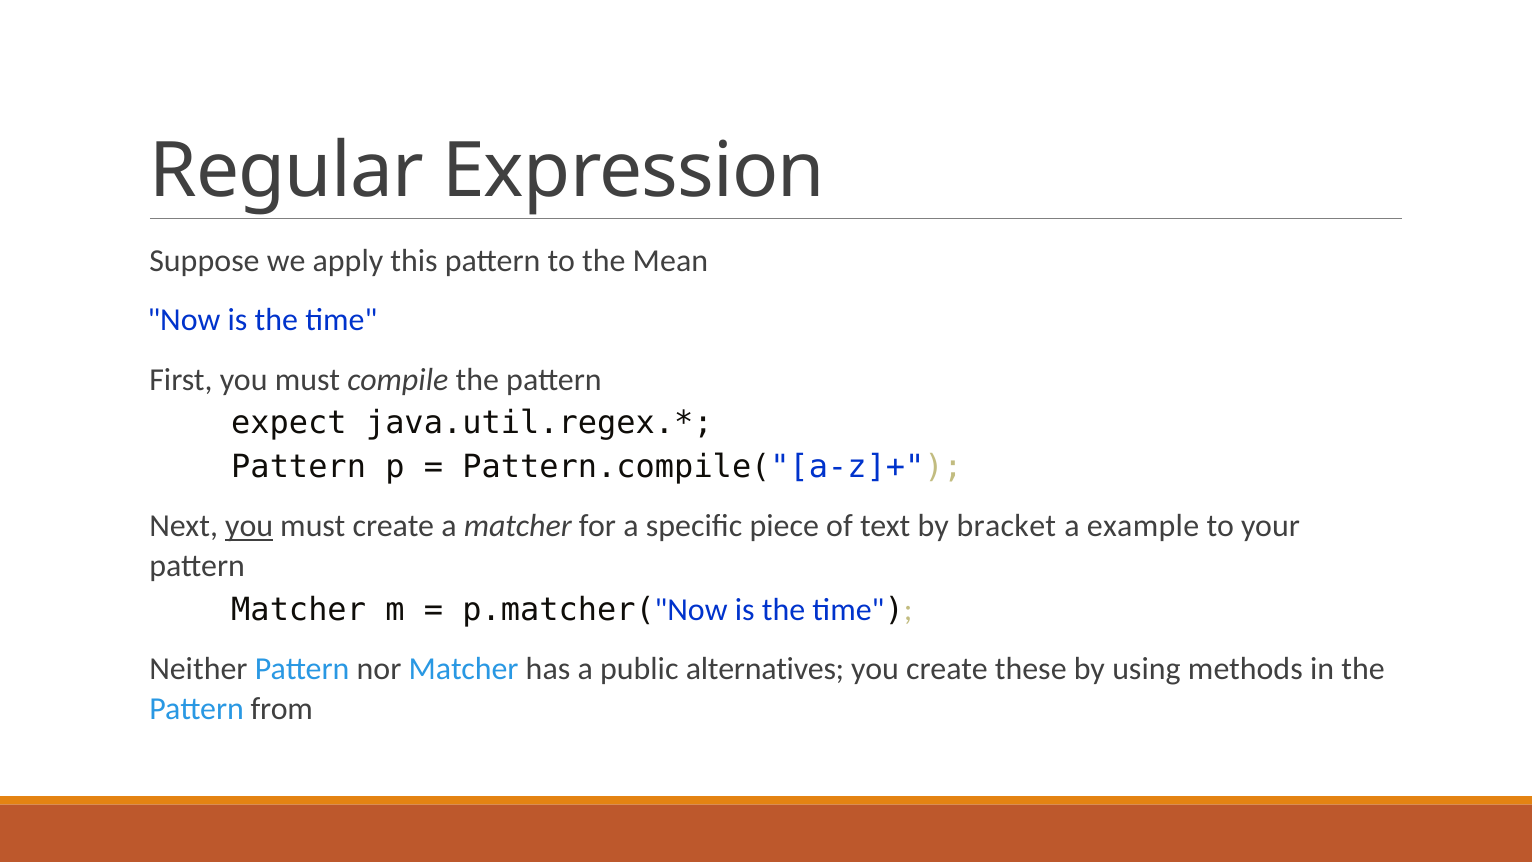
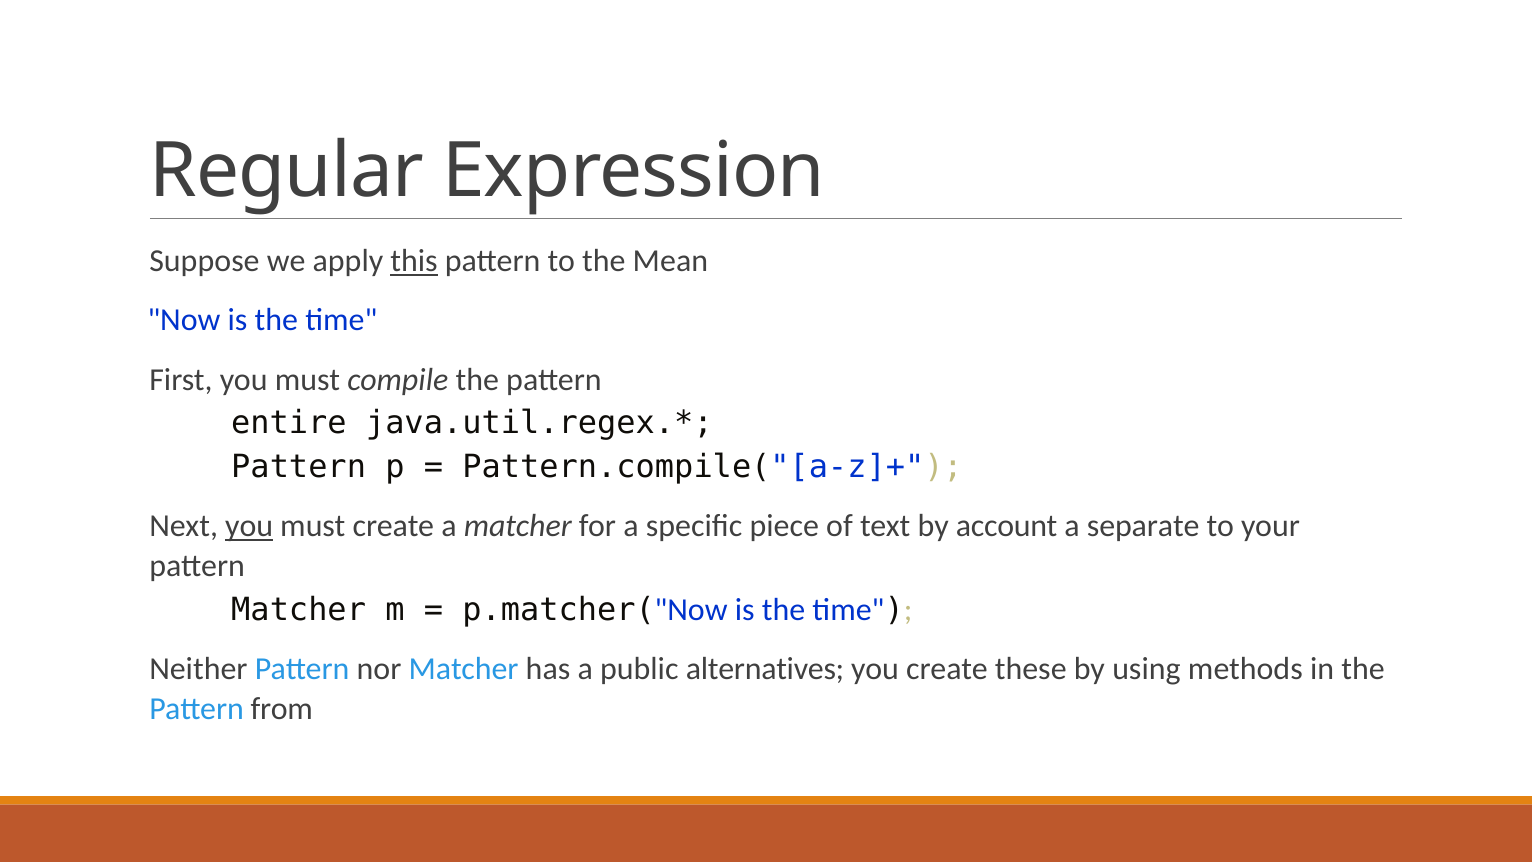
this underline: none -> present
expect: expect -> entire
bracket: bracket -> account
example: example -> separate
